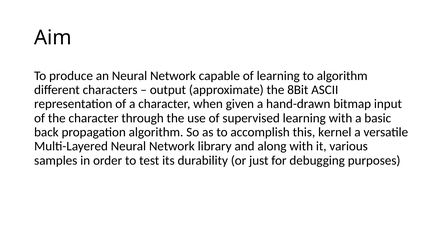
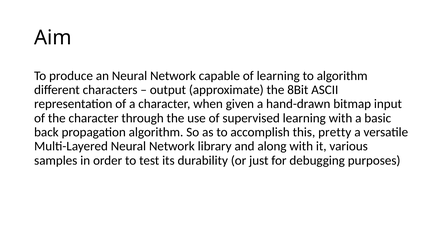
kernel: kernel -> pretty
